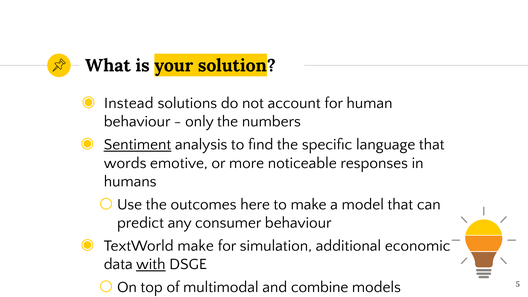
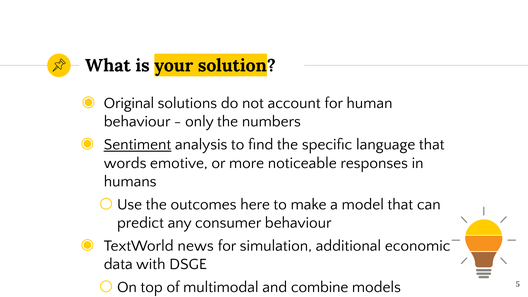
Instead: Instead -> Original
TextWorld make: make -> news
with underline: present -> none
